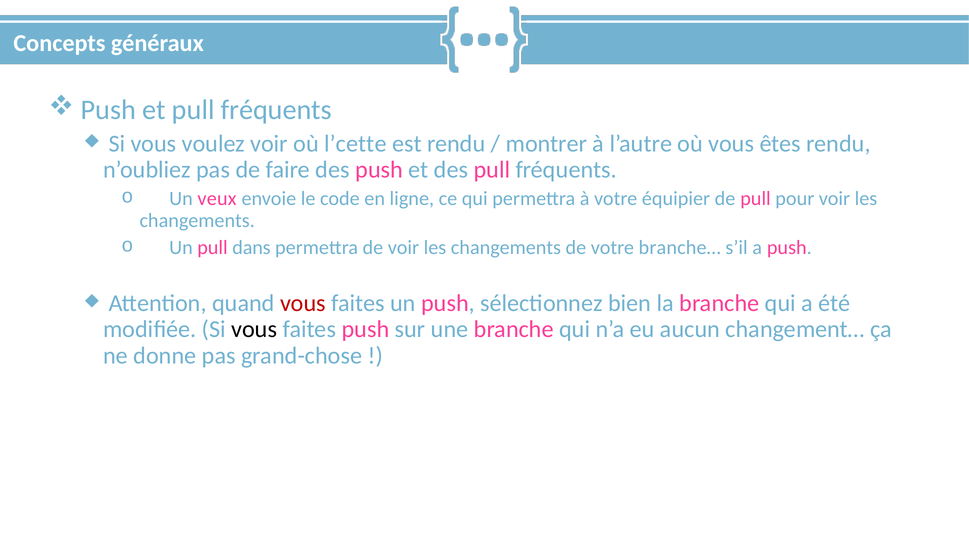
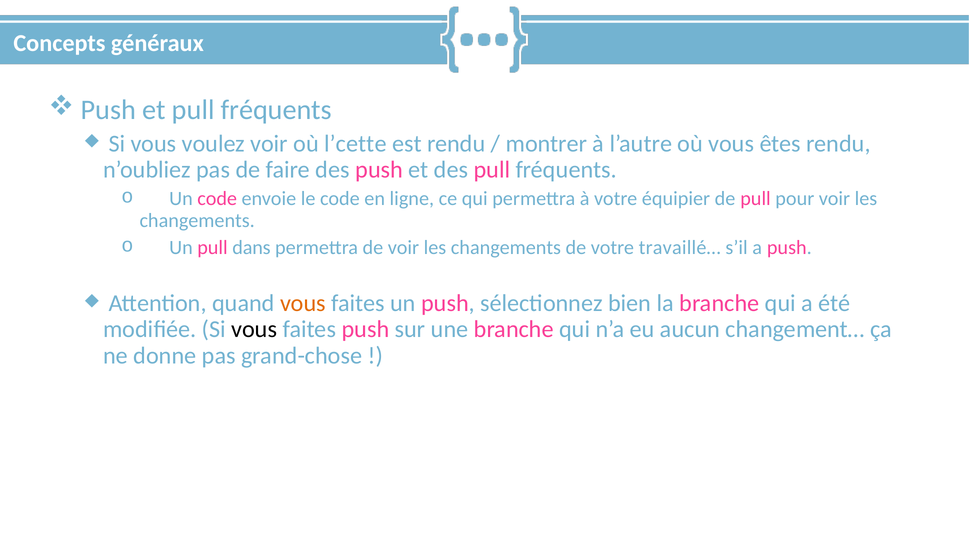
veux at (217, 199): veux -> code
branche…: branche… -> travaillé…
vous at (303, 303) colour: red -> orange
